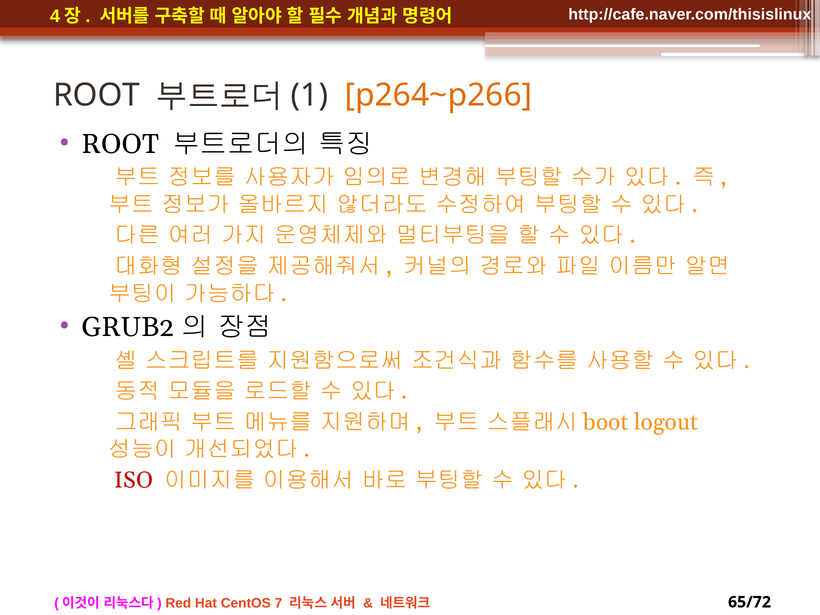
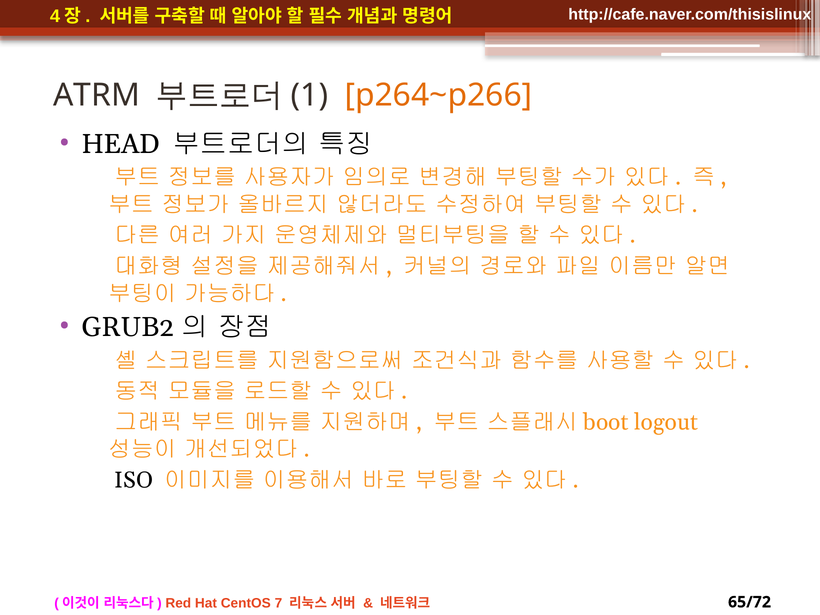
ROOT at (97, 95): ROOT -> ATRM
ROOT at (121, 144): ROOT -> HEAD
ISO colour: red -> black
